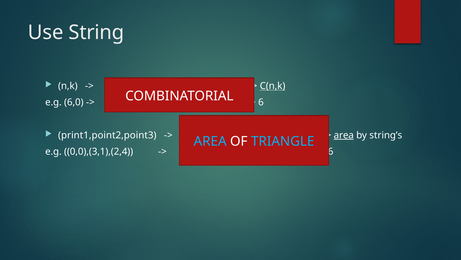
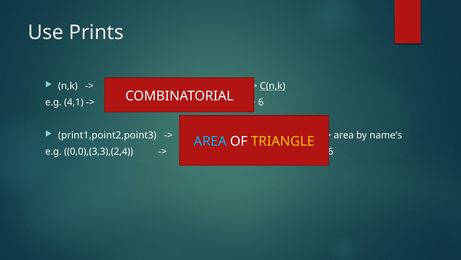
String: String -> Prints
6,0: 6,0 -> 4,1
area at (344, 135) underline: present -> none
string’s: string’s -> name’s
TRIANGLE colour: light blue -> yellow
0,0),(3,1),(2,4: 0,0),(3,1),(2,4 -> 0,0),(3,3),(2,4
